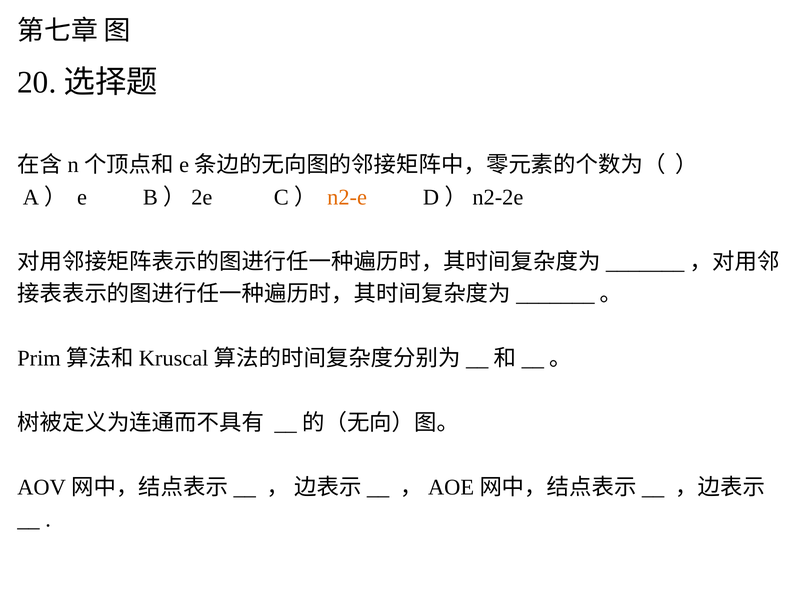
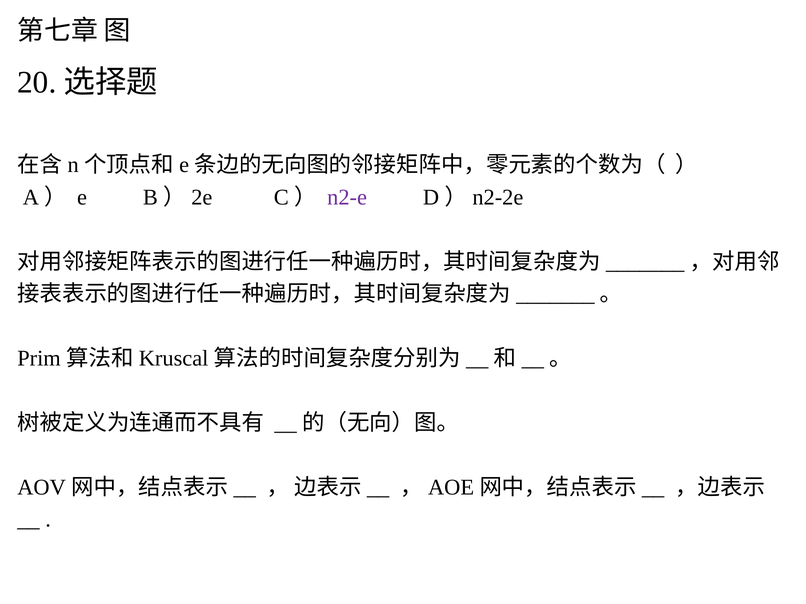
n2-e colour: orange -> purple
